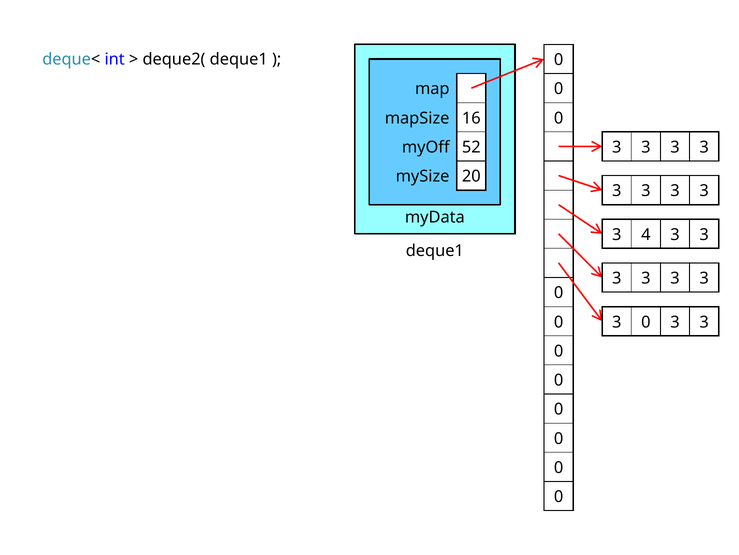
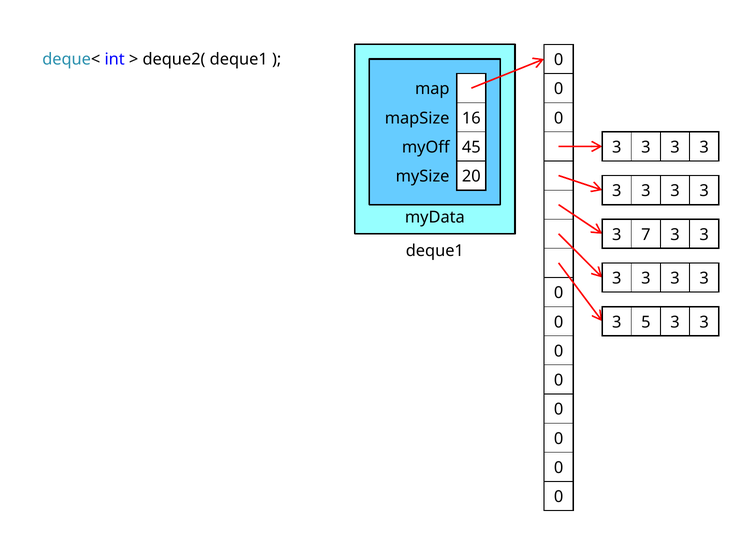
52: 52 -> 45
4: 4 -> 7
3 0: 0 -> 5
